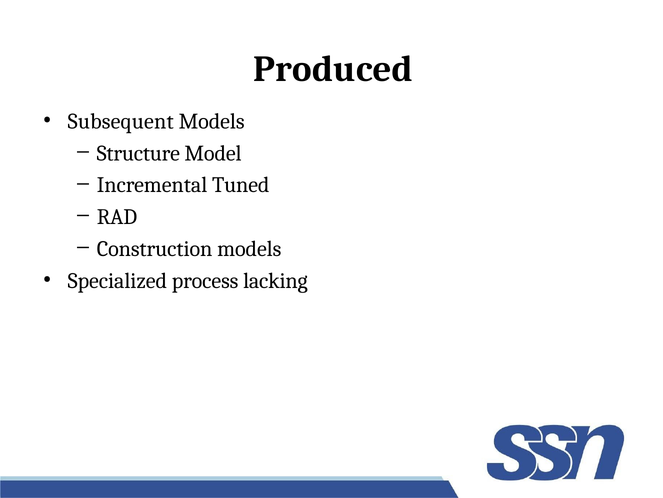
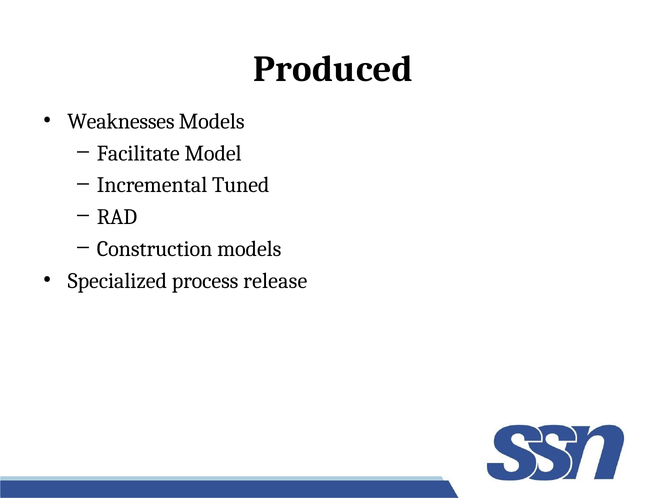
Subsequent: Subsequent -> Weaknesses
Structure: Structure -> Facilitate
lacking: lacking -> release
